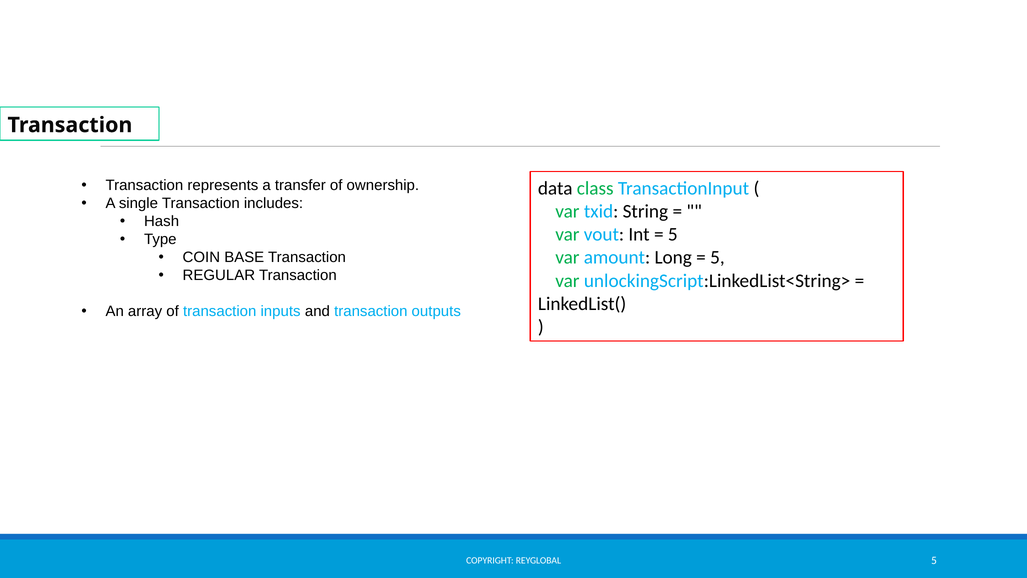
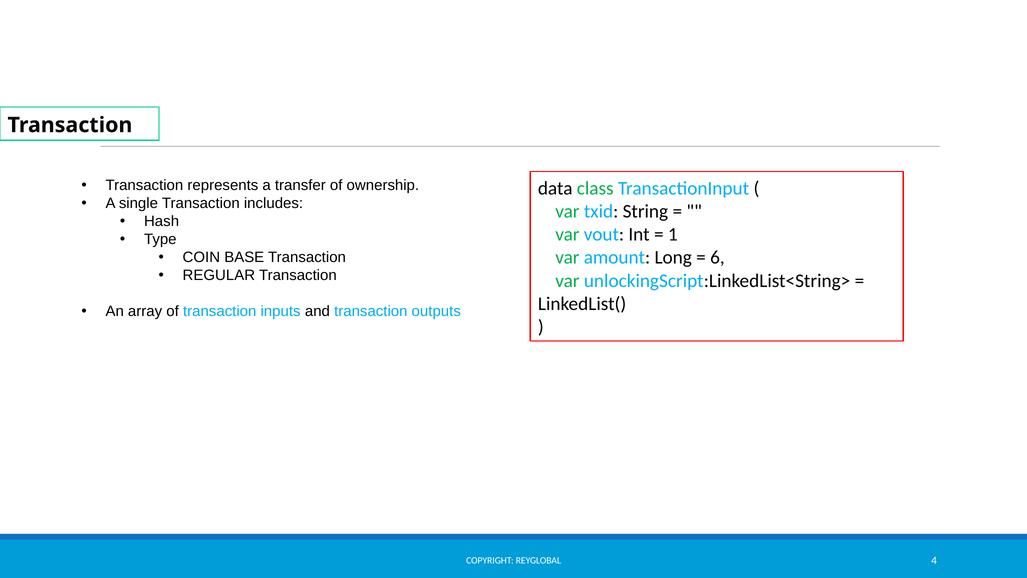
5 at (673, 234): 5 -> 1
5 at (717, 257): 5 -> 6
REYGLOBAL 5: 5 -> 4
